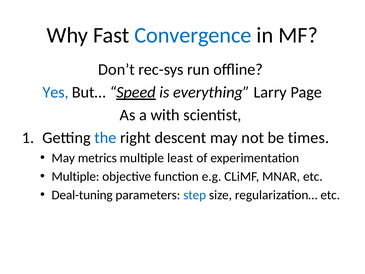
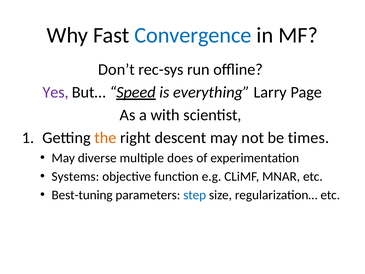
Yes colour: blue -> purple
the colour: blue -> orange
metrics: metrics -> diverse
least: least -> does
Multiple at (75, 176): Multiple -> Systems
Deal-tuning: Deal-tuning -> Best-tuning
